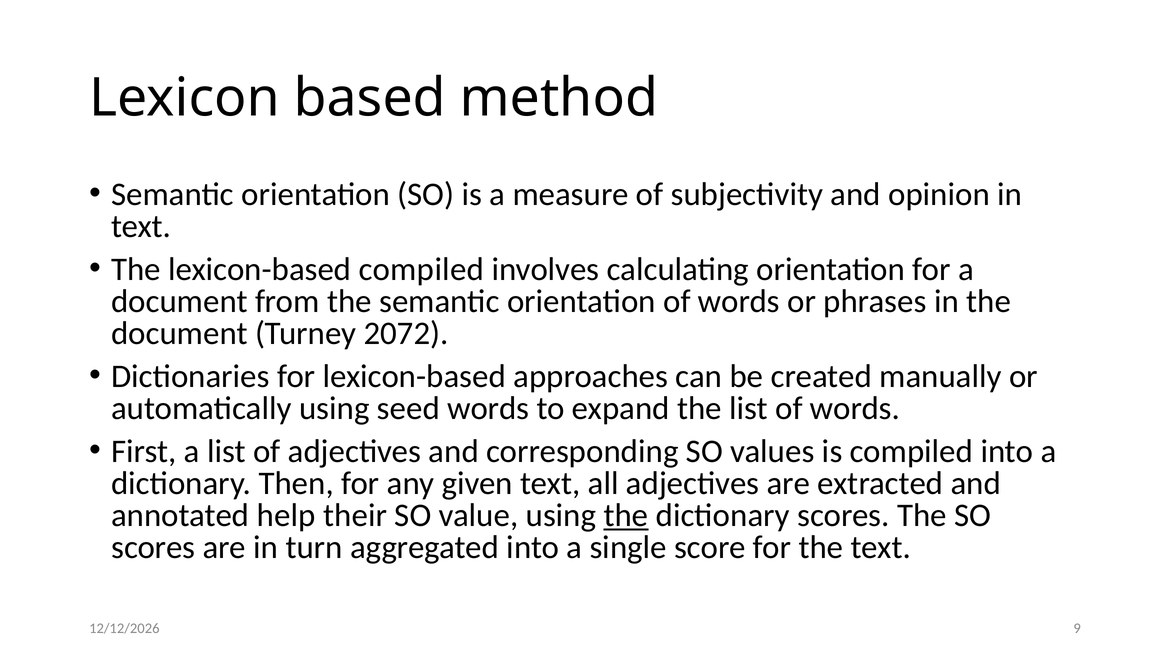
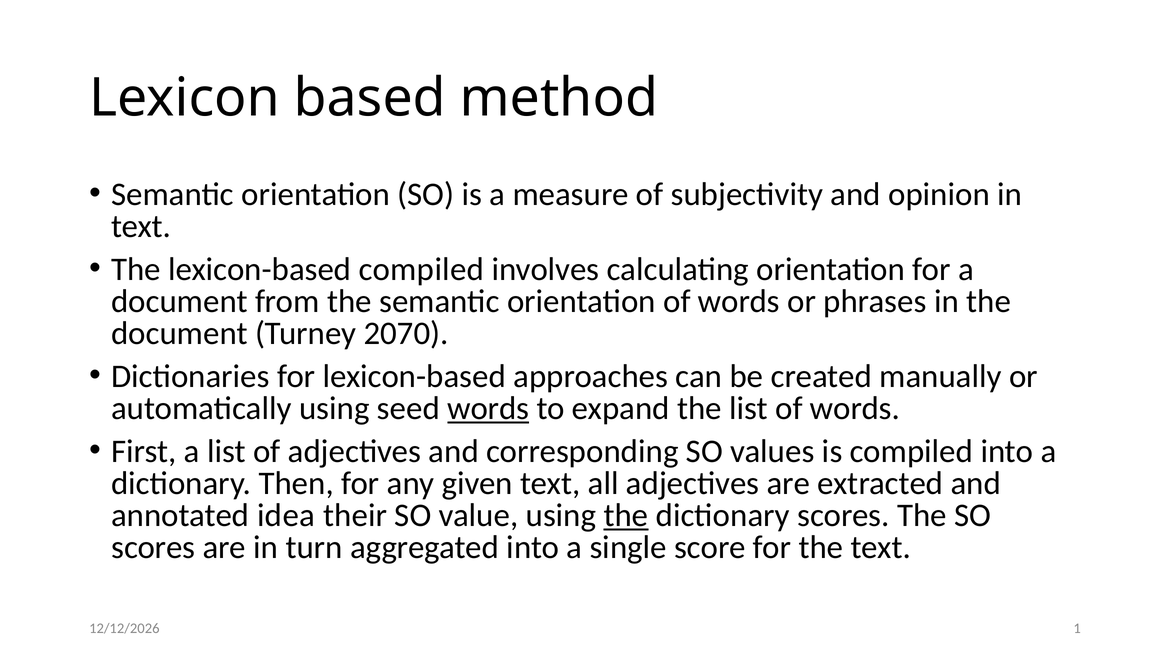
2072: 2072 -> 2070
words at (488, 408) underline: none -> present
help: help -> idea
9: 9 -> 1
